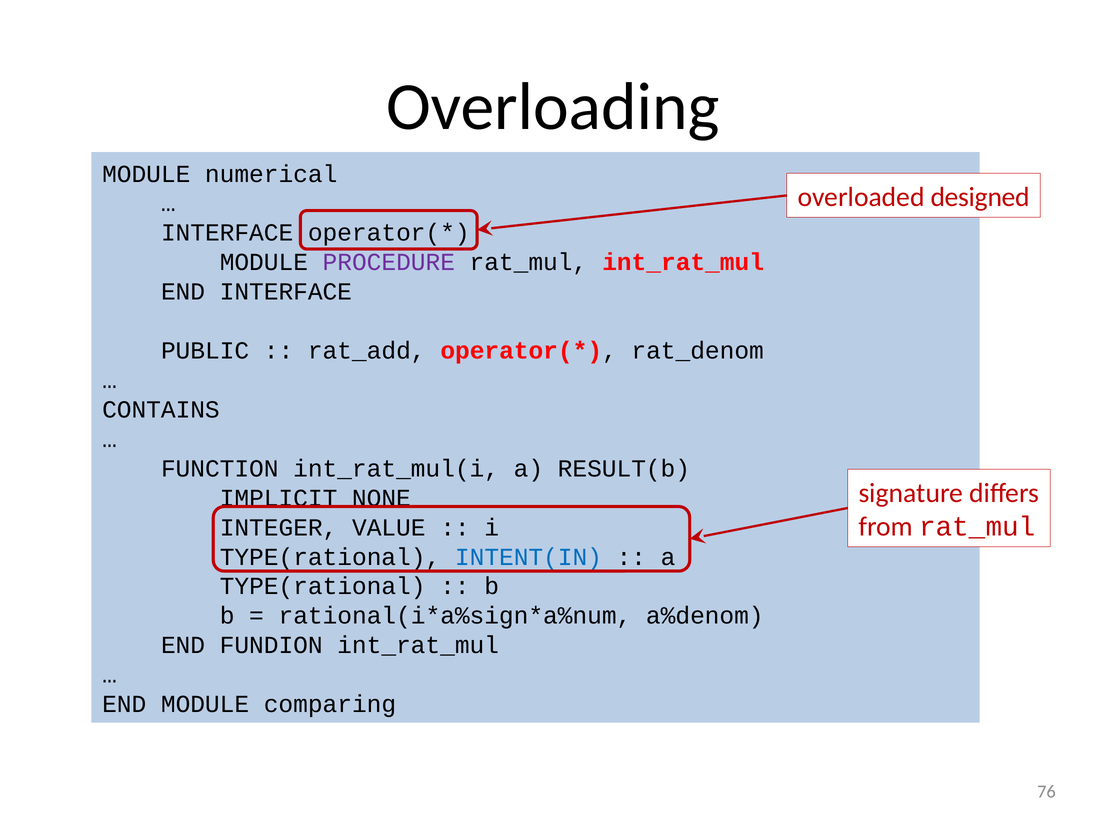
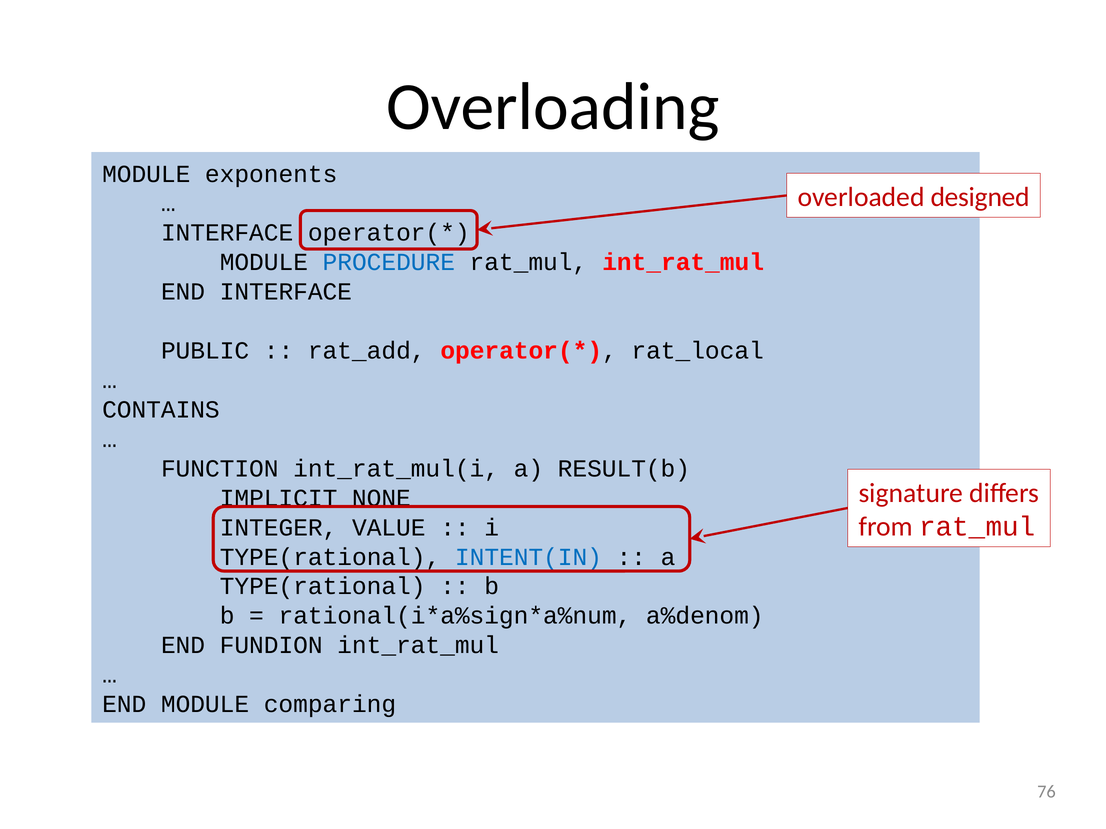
numerical: numerical -> exponents
PROCEDURE colour: purple -> blue
rat_denom: rat_denom -> rat_local
